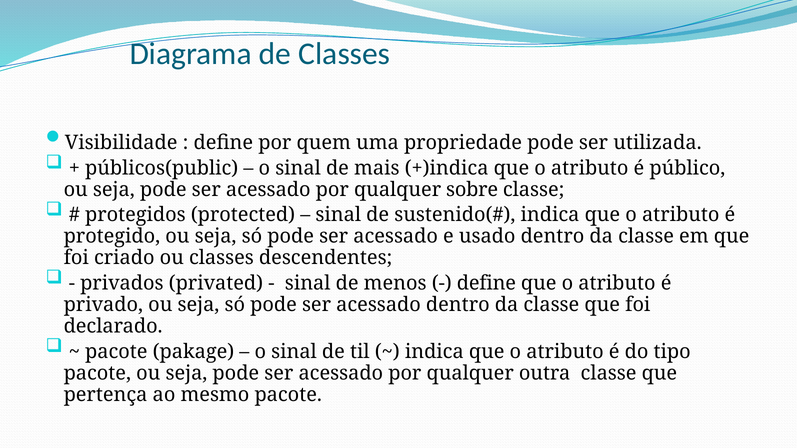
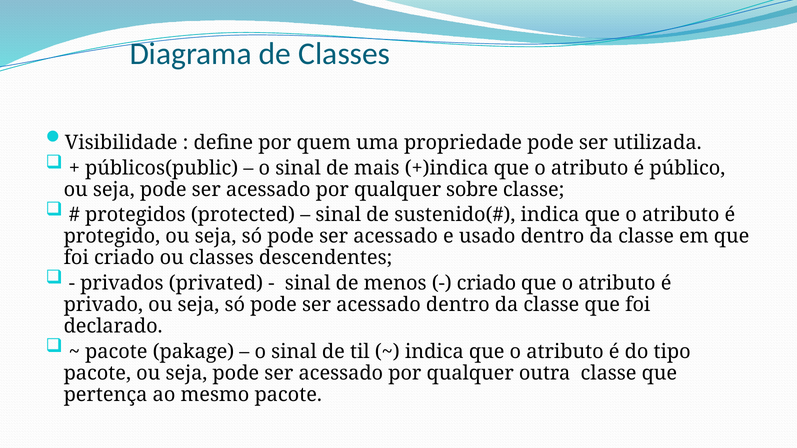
define at (486, 283): define -> criado
